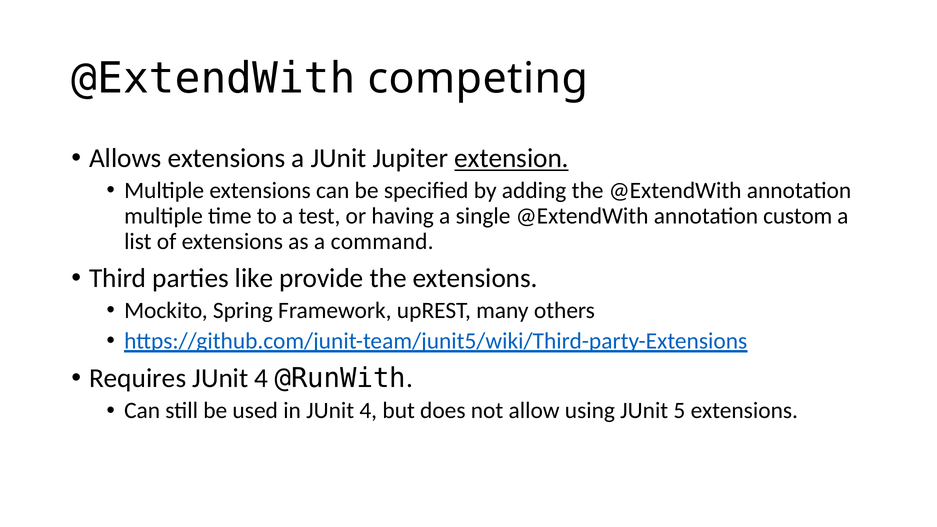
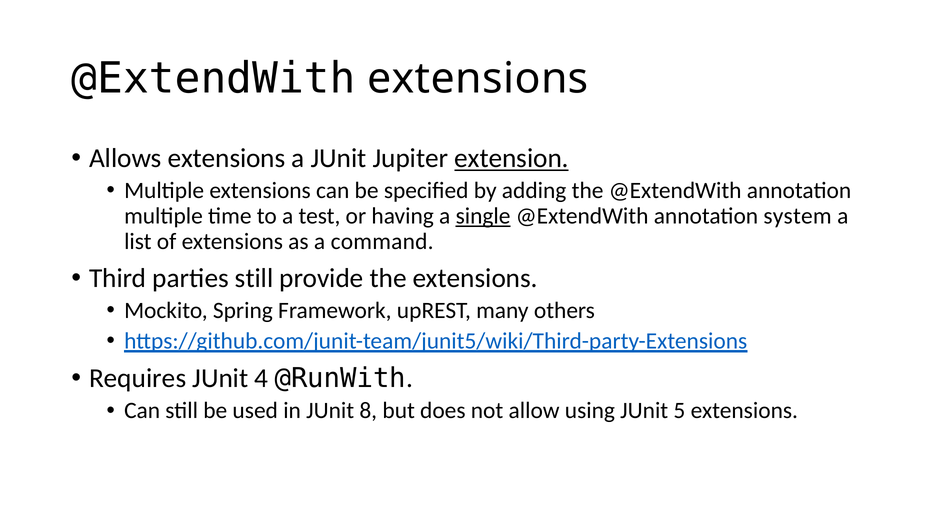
@ExtendWith competing: competing -> extensions
single underline: none -> present
custom: custom -> system
parties like: like -> still
in JUnit 4: 4 -> 8
